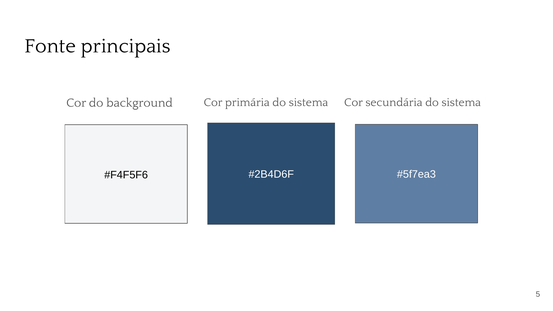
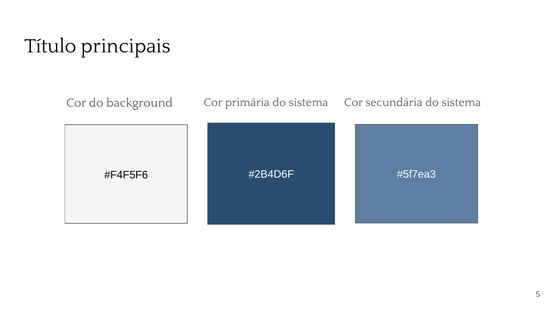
Fonte: Fonte -> Título
